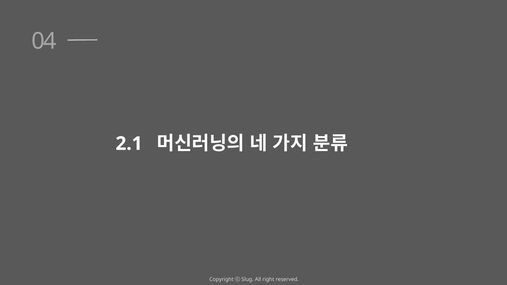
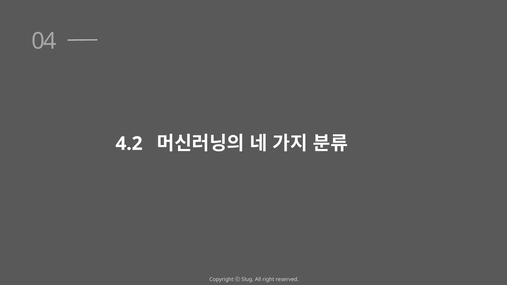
2.1: 2.1 -> 4.2
